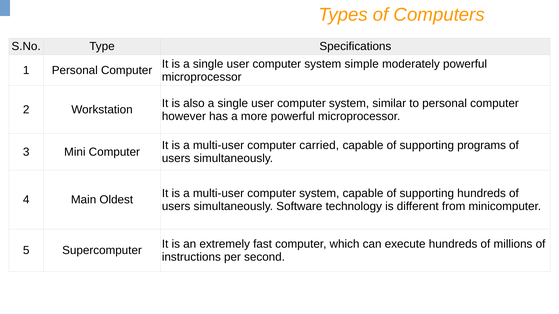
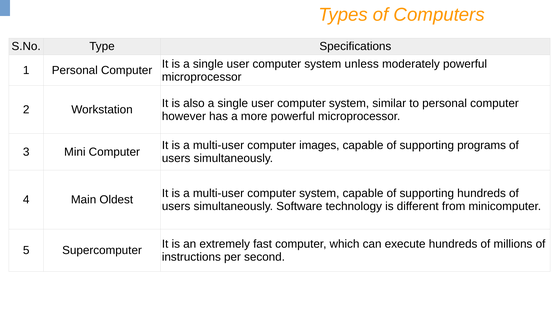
simple: simple -> unless
carried: carried -> images
